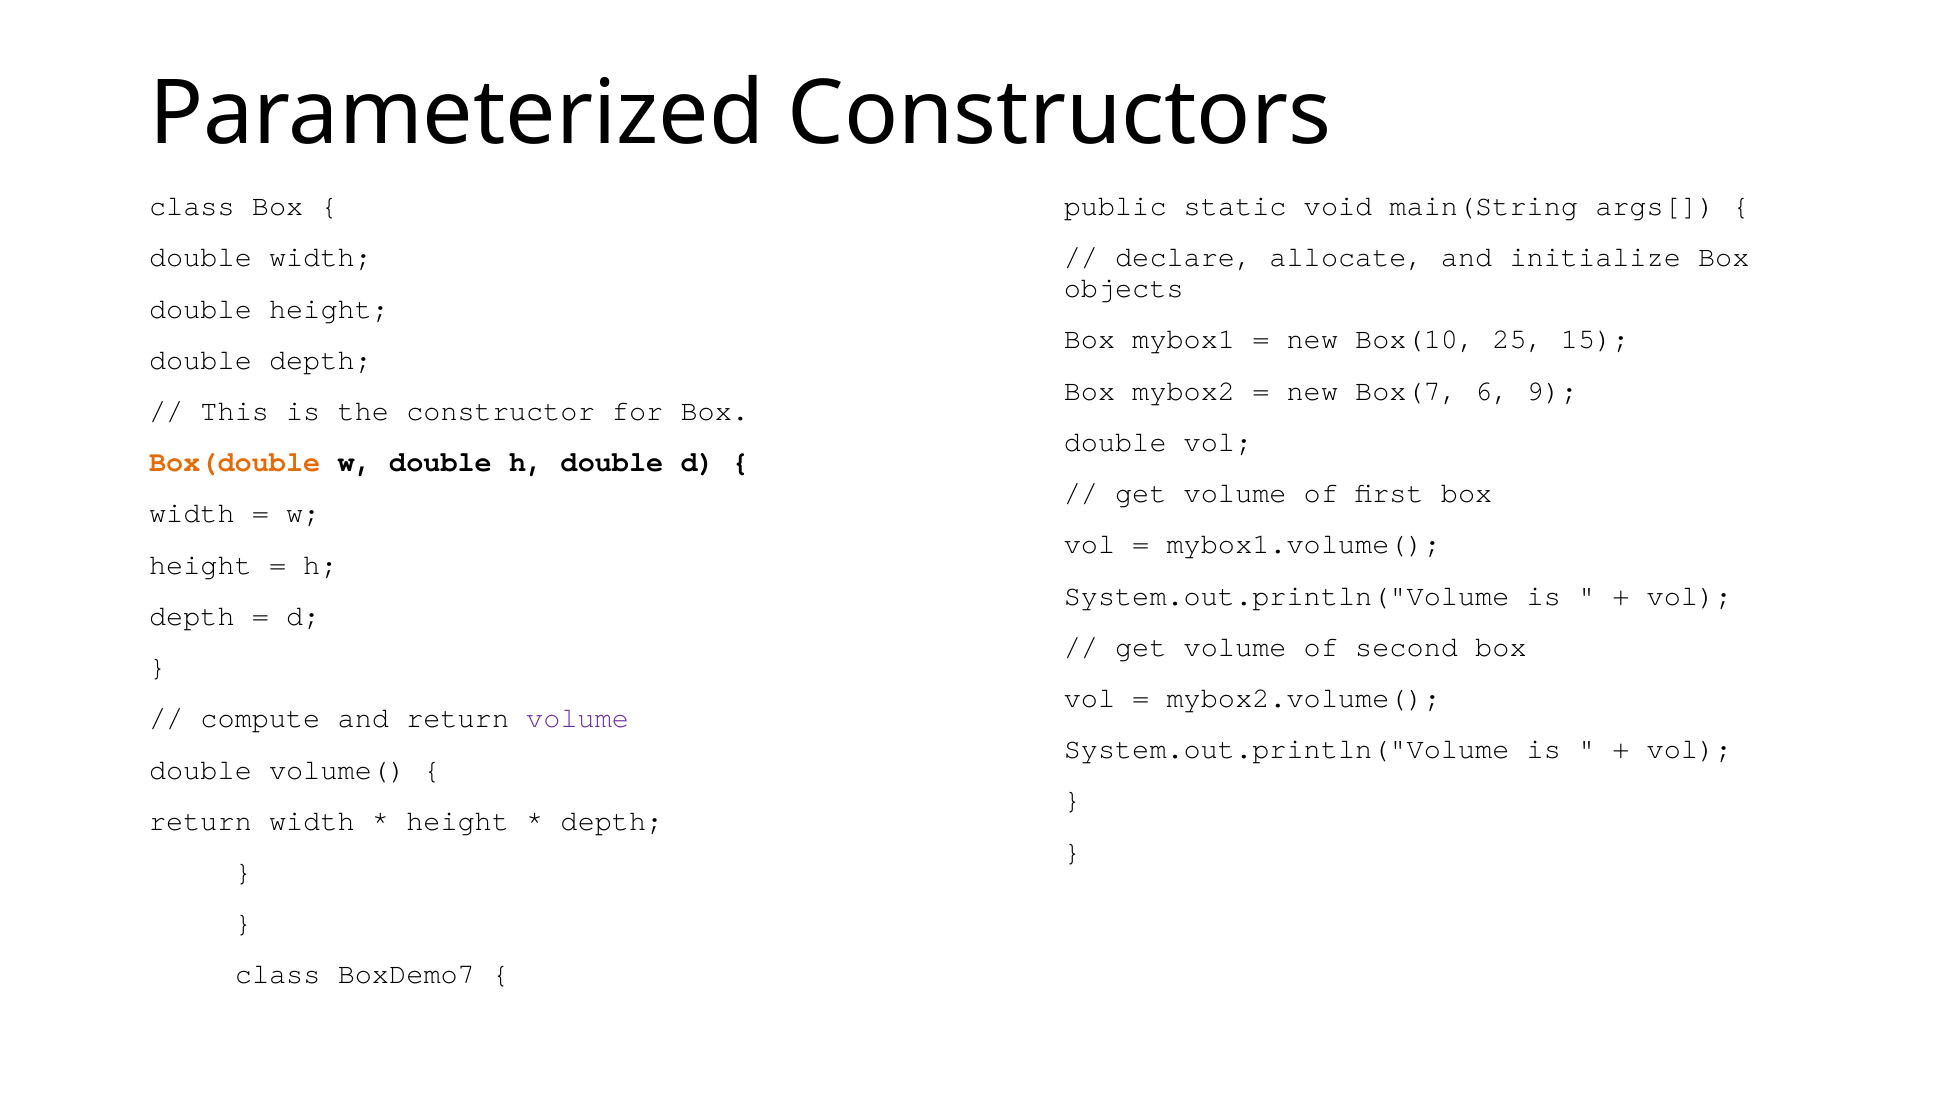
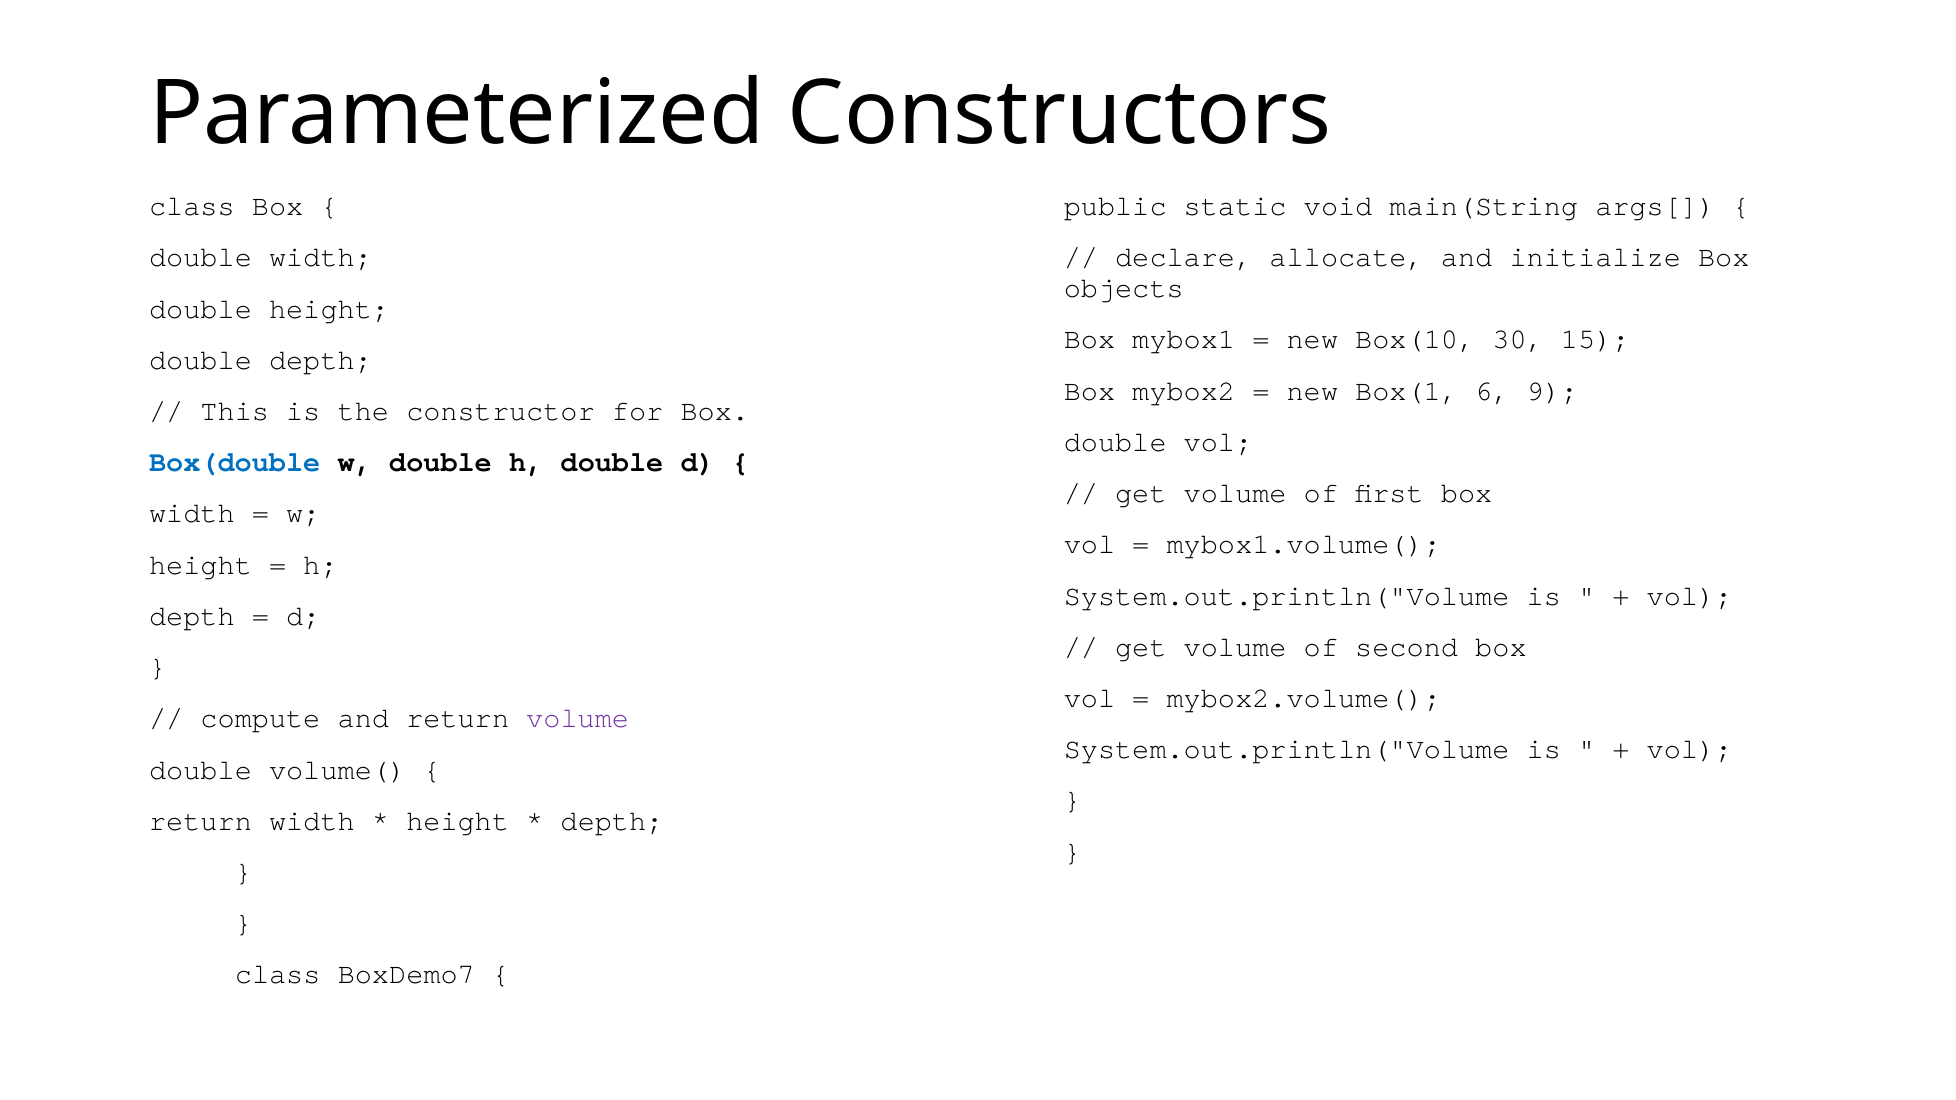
25: 25 -> 30
Box(7: Box(7 -> Box(1
Box(double colour: orange -> blue
